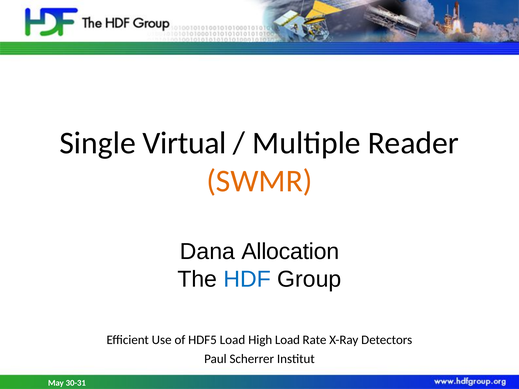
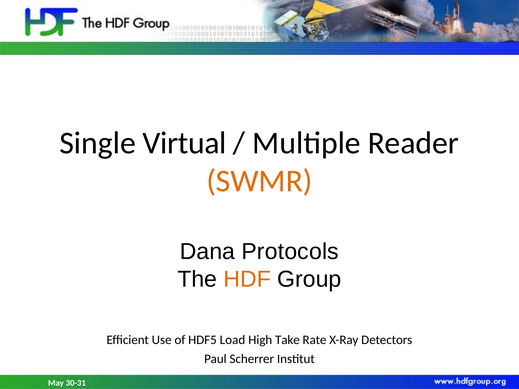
Allocation: Allocation -> Protocols
HDF colour: blue -> orange
High Load: Load -> Take
